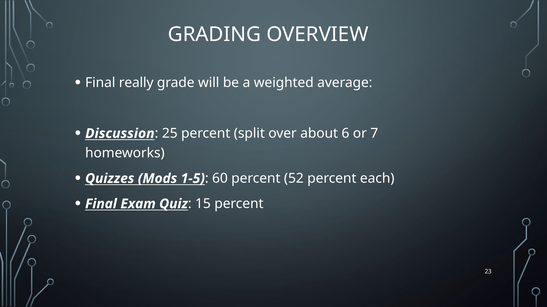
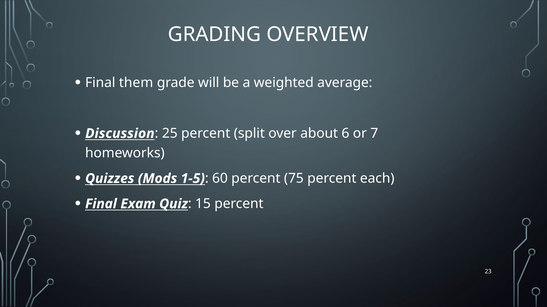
really: really -> them
52: 52 -> 75
